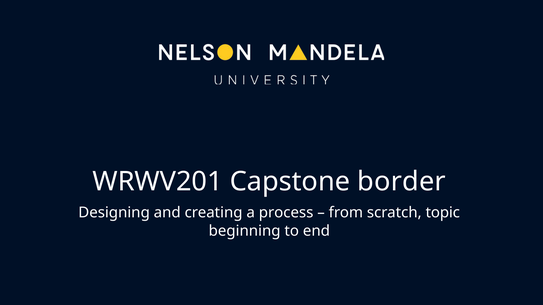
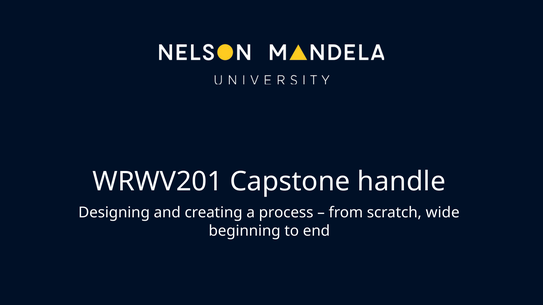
border: border -> handle
topic: topic -> wide
